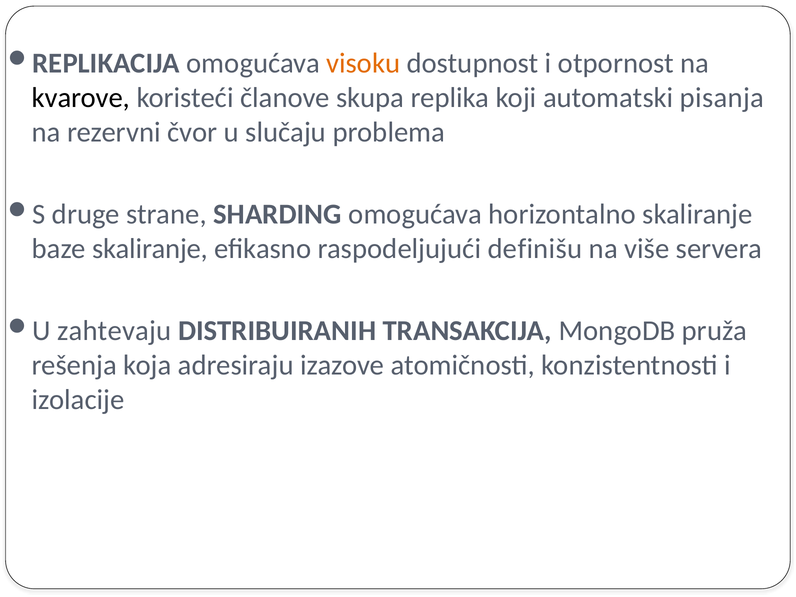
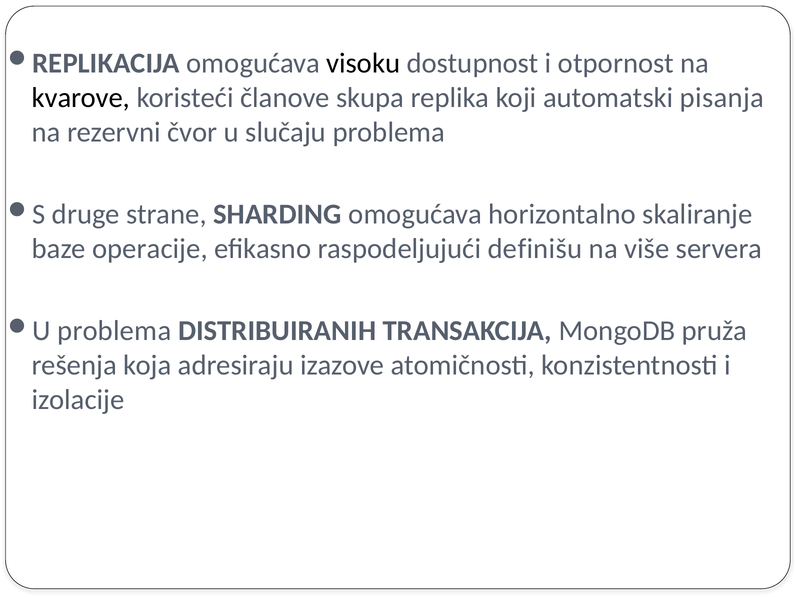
visoku colour: orange -> black
baze skaliranje: skaliranje -> operacije
zahtevaju at (114, 331): zahtevaju -> problema
